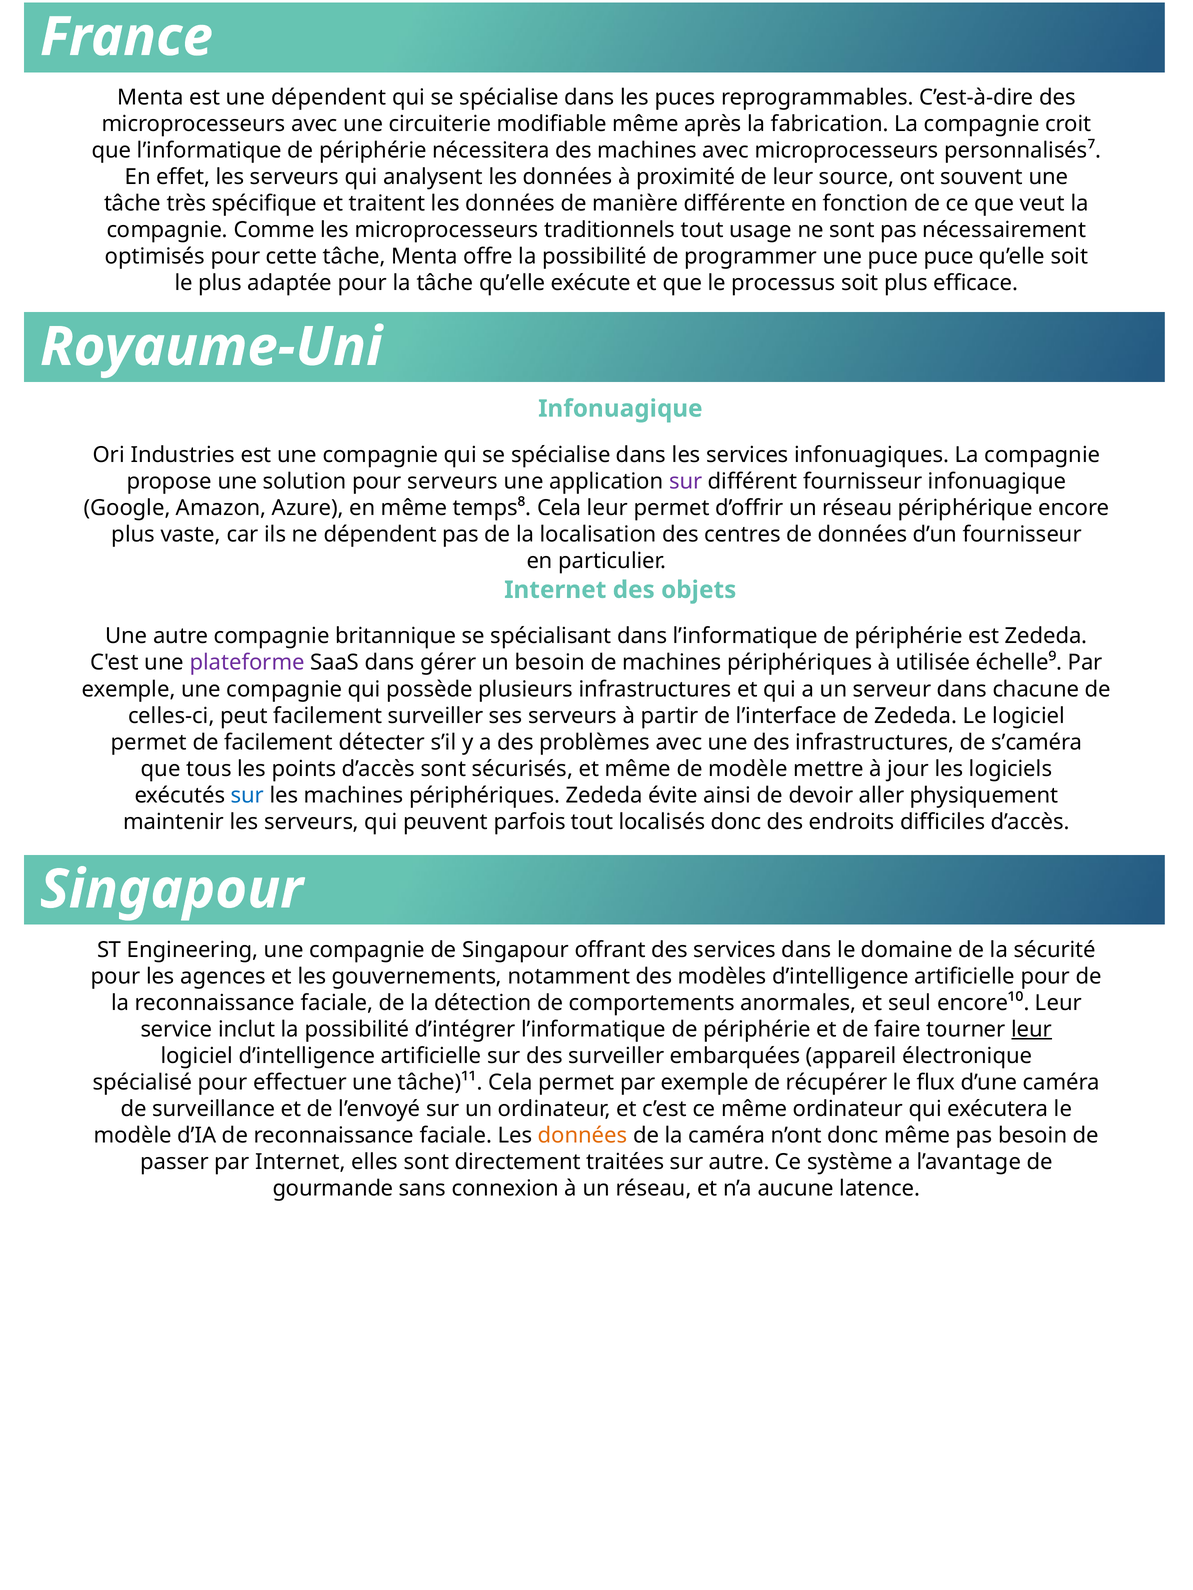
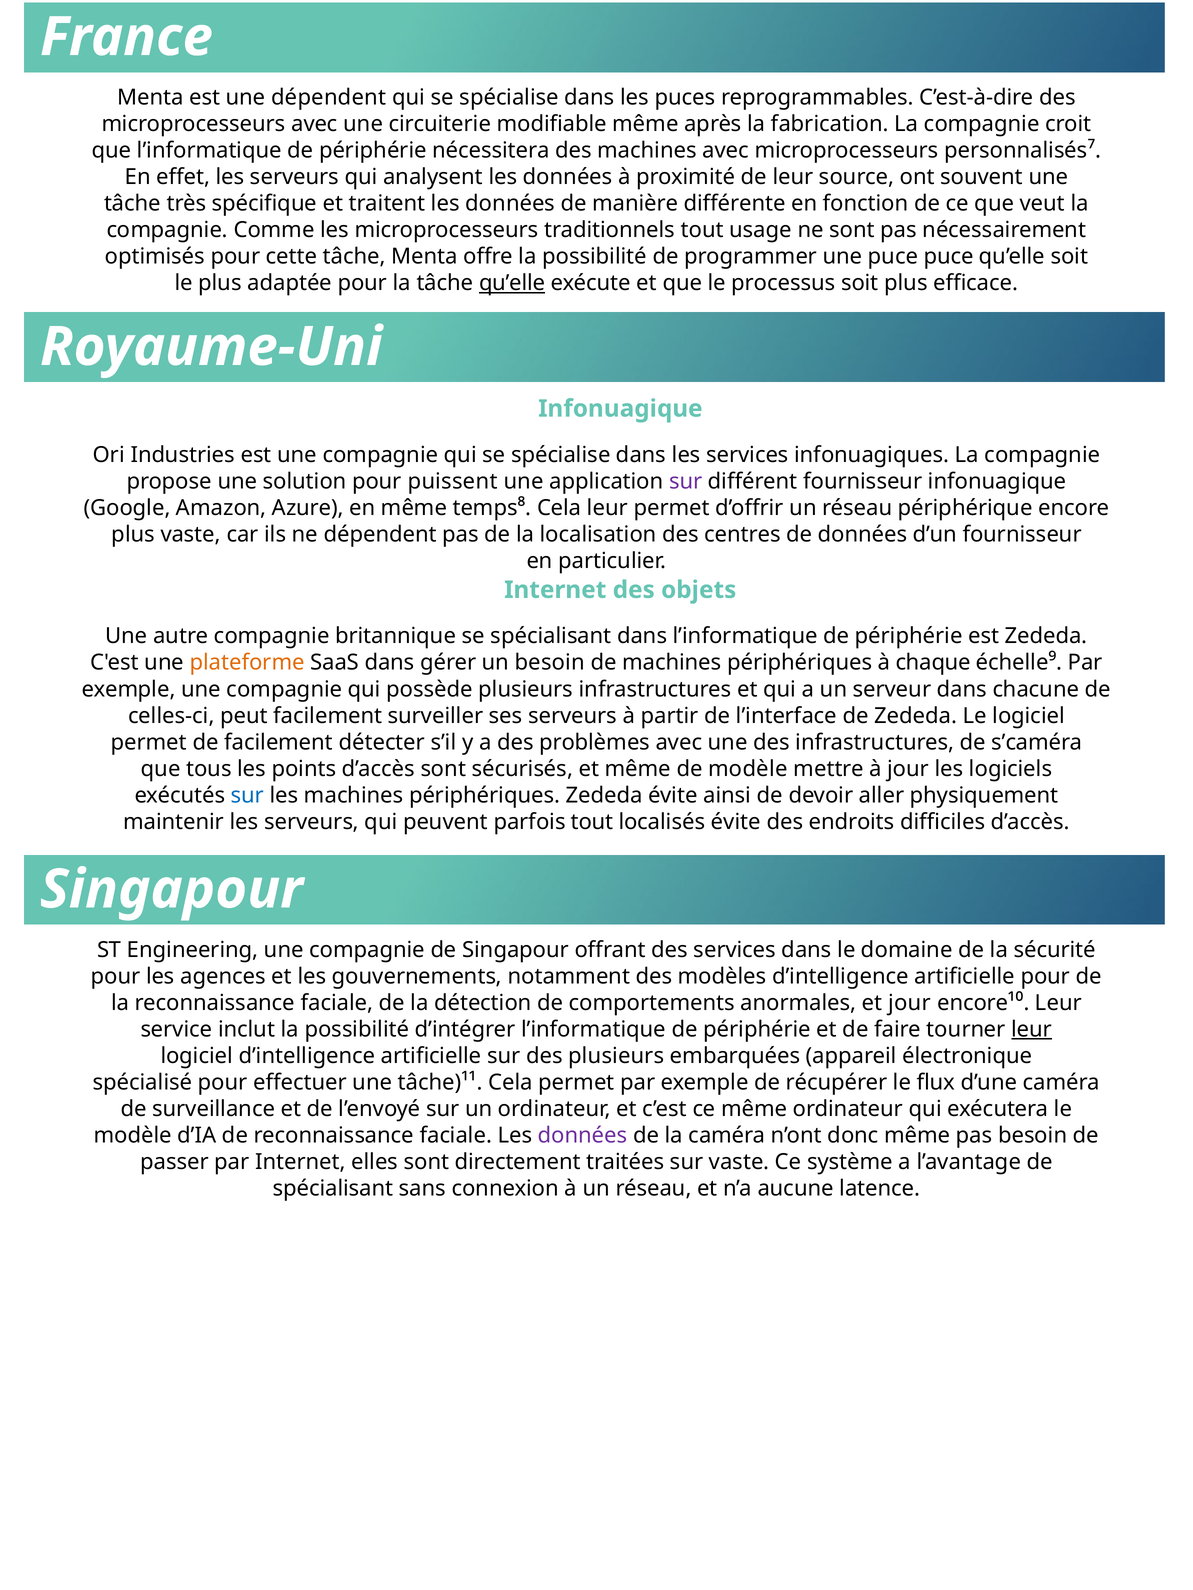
qu’elle at (512, 283) underline: none -> present
pour serveurs: serveurs -> puissent
plateforme colour: purple -> orange
utilisée: utilisée -> chaque
localisés donc: donc -> évite
et seul: seul -> jour
des surveiller: surveiller -> plusieurs
données at (583, 1136) colour: orange -> purple
sur autre: autre -> vaste
gourmande at (333, 1189): gourmande -> spécialisant
